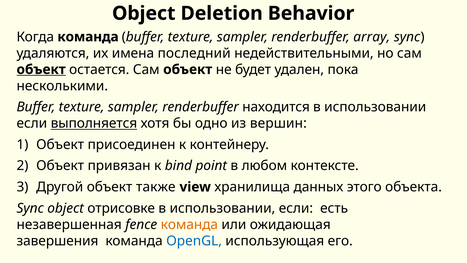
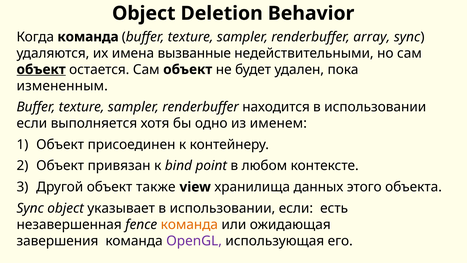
последний: последний -> вызванные
несколькими: несколькими -> измененным
выполняется underline: present -> none
вершин: вершин -> именем
отрисовке: отрисовке -> указывает
OpenGL colour: blue -> purple
